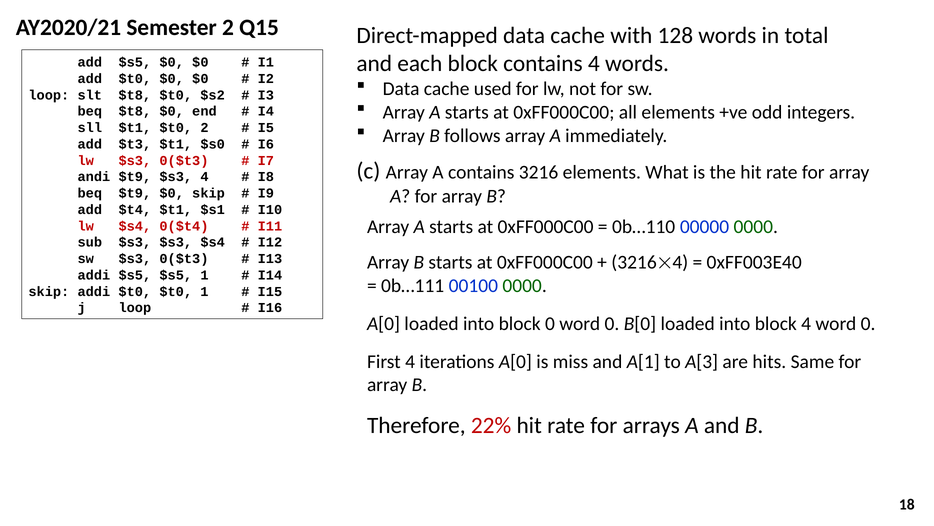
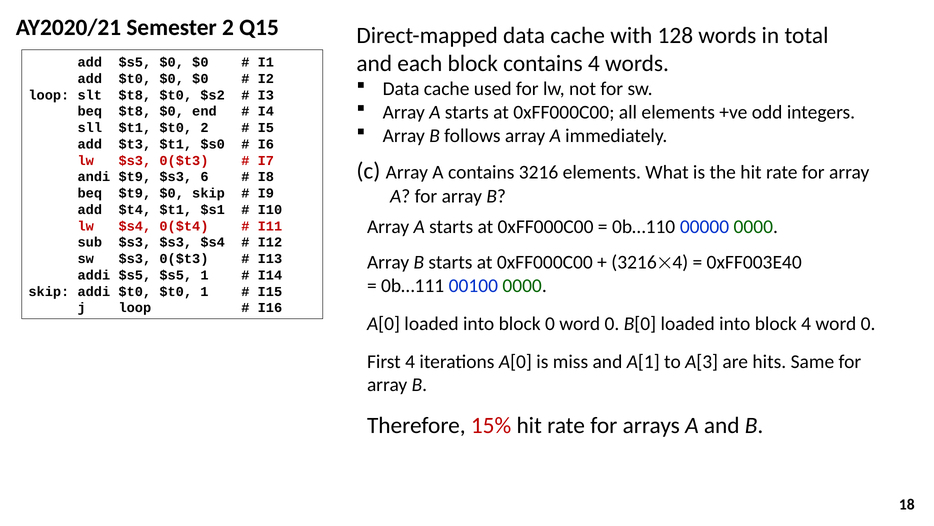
$s3 4: 4 -> 6
22%: 22% -> 15%
